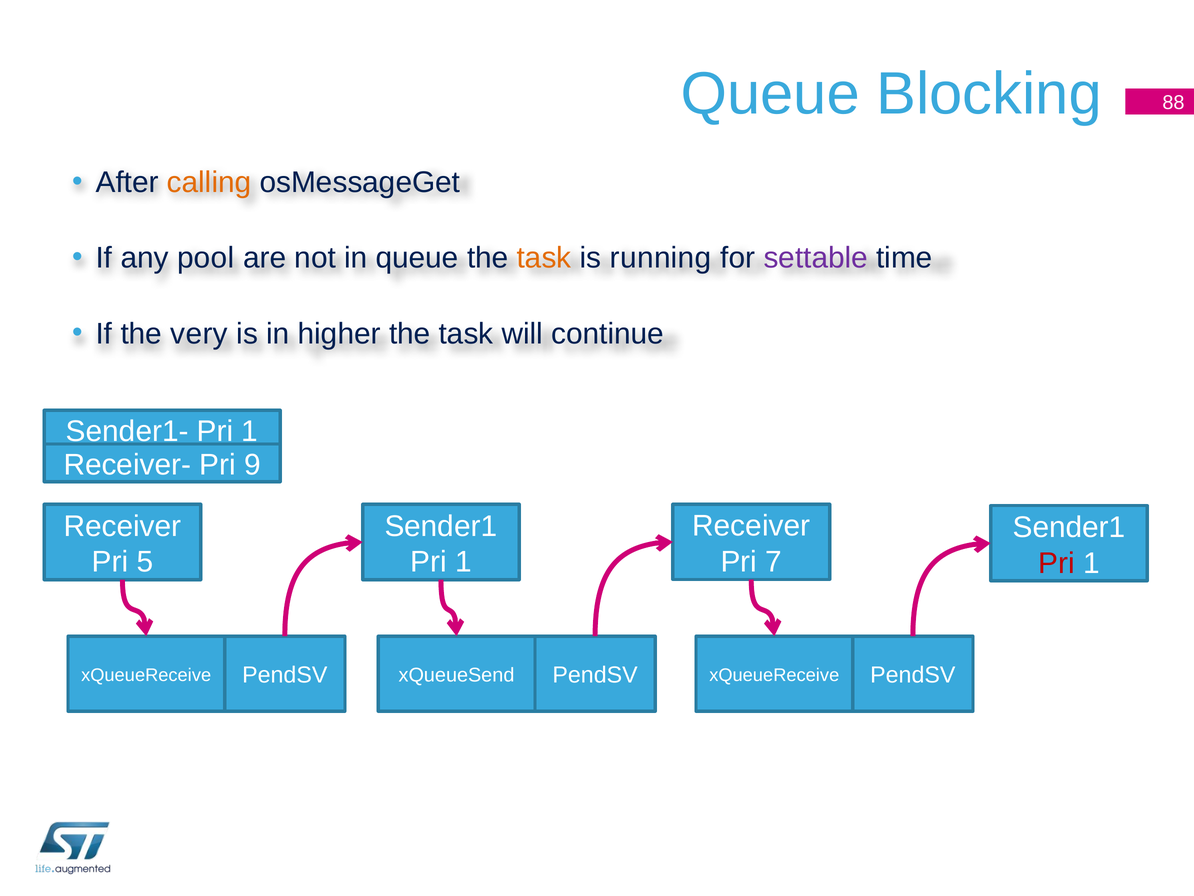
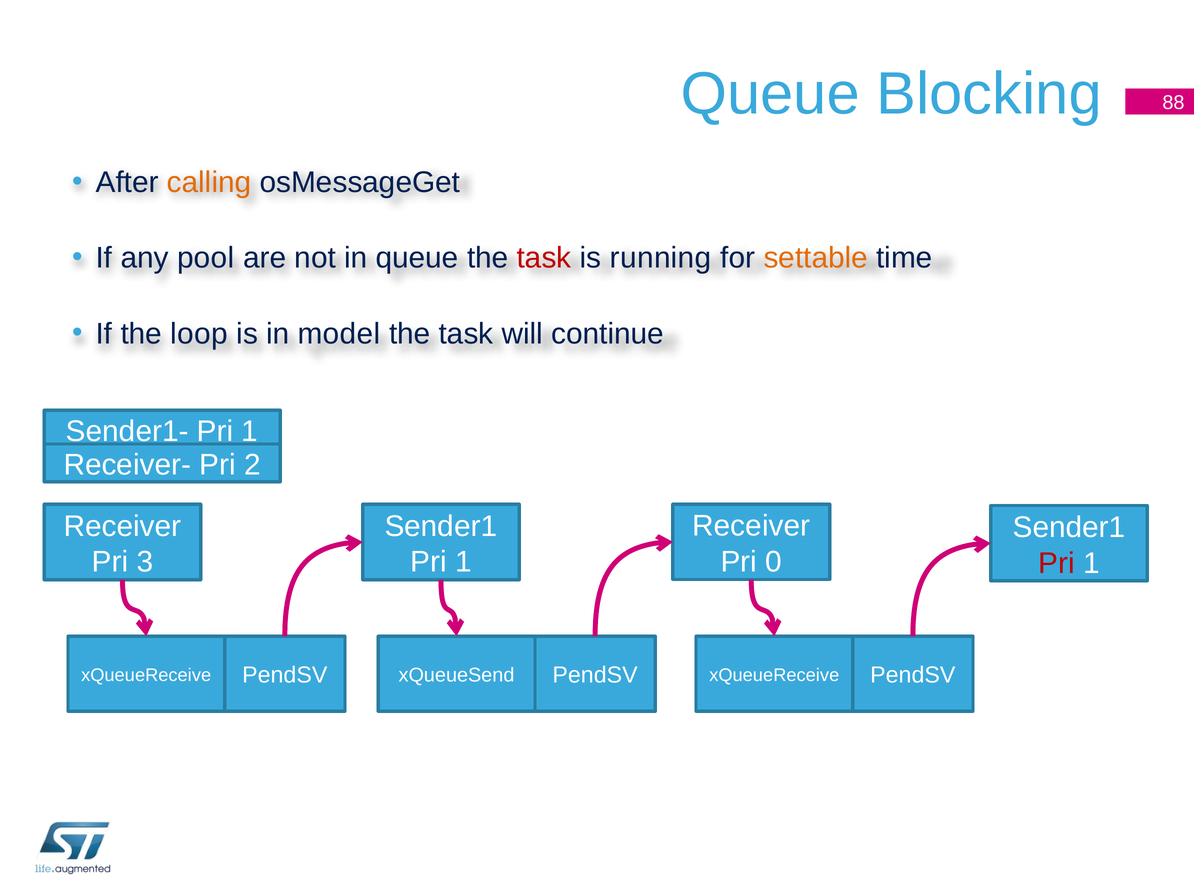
task at (544, 258) colour: orange -> red
settable colour: purple -> orange
very: very -> loop
higher: higher -> model
9: 9 -> 2
7: 7 -> 0
5: 5 -> 3
